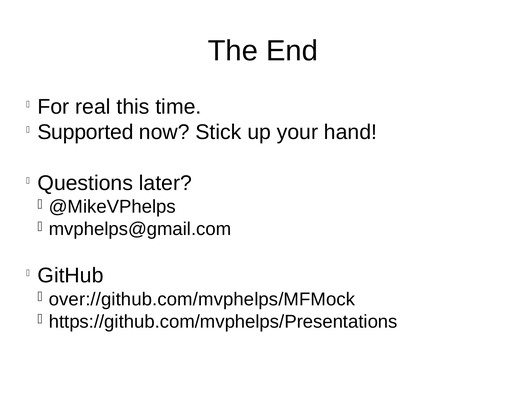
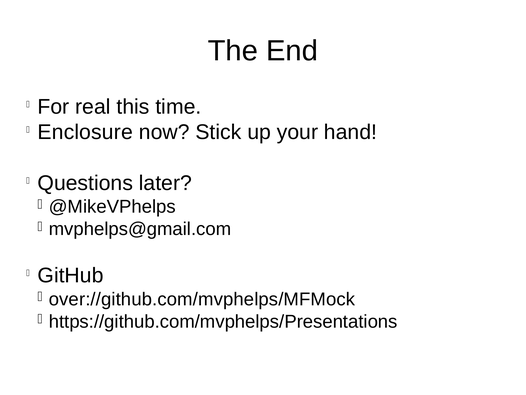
Supported: Supported -> Enclosure
